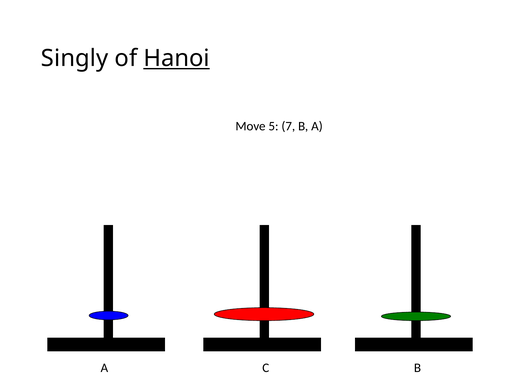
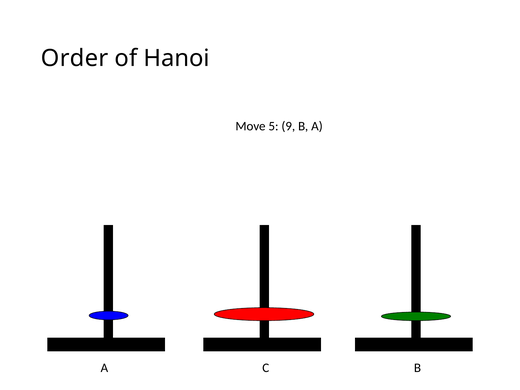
Singly: Singly -> Order
Hanoi underline: present -> none
7: 7 -> 9
